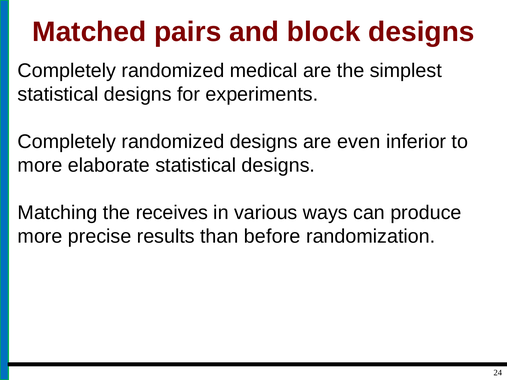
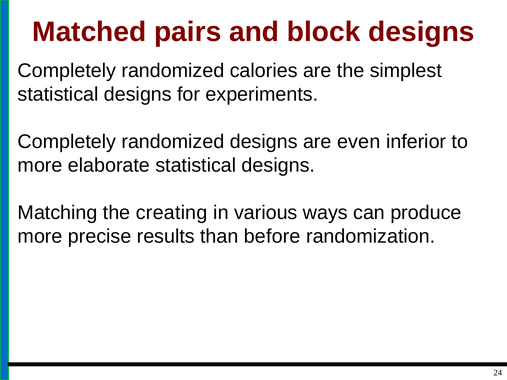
medical: medical -> calories
receives: receives -> creating
